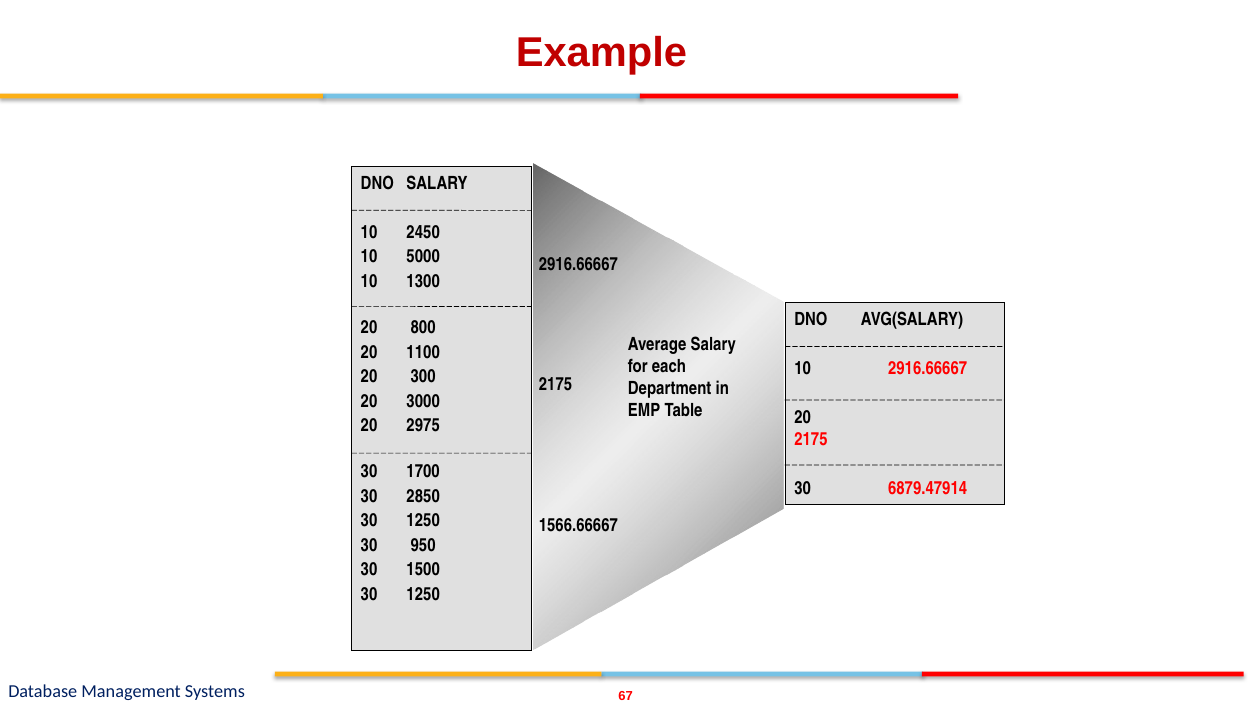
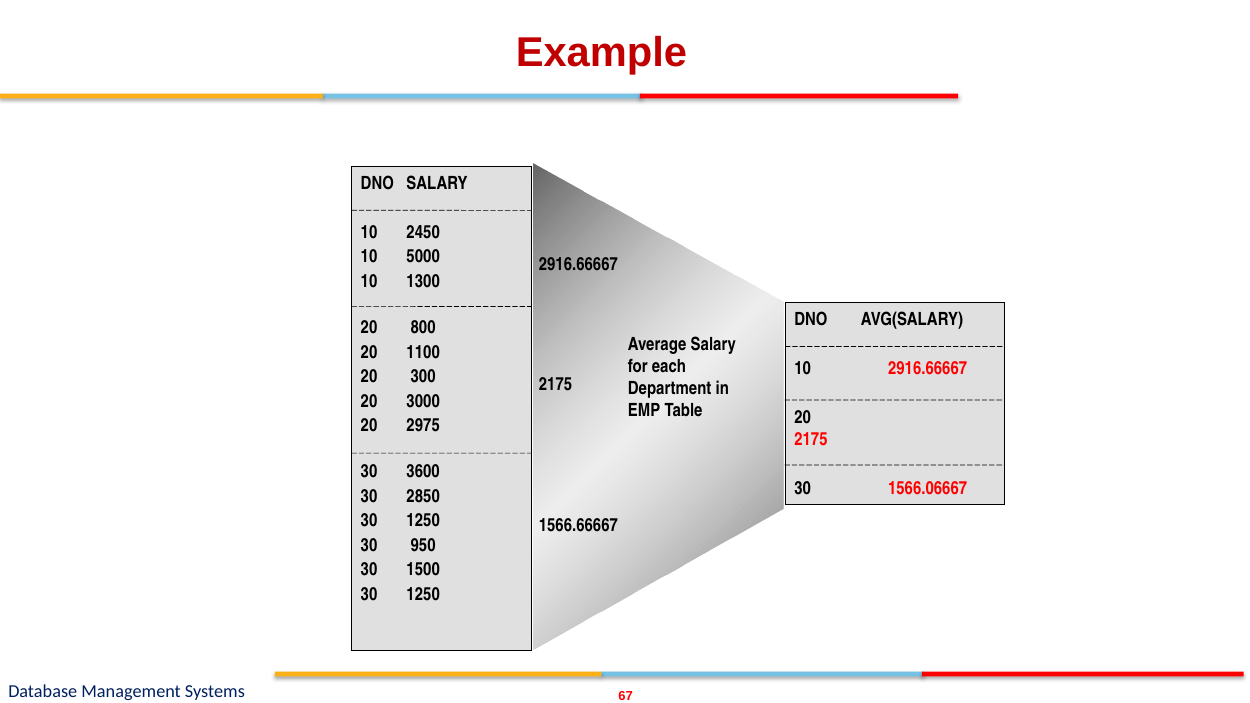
1700: 1700 -> 3600
6879.47914: 6879.47914 -> 1566.06667
